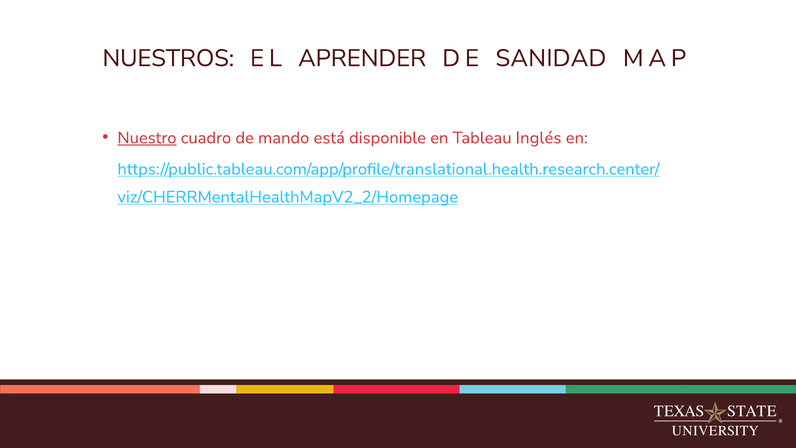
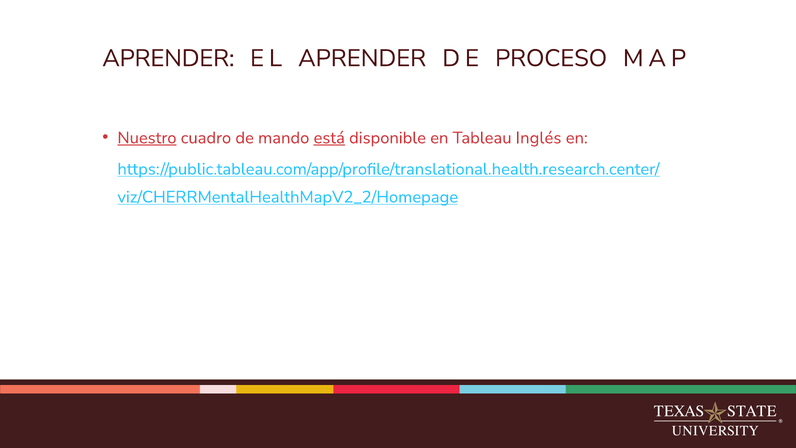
NUESTROS at (168, 58): NUESTROS -> APRENDER
SANIDAD: SANIDAD -> PROCESO
está underline: none -> present
